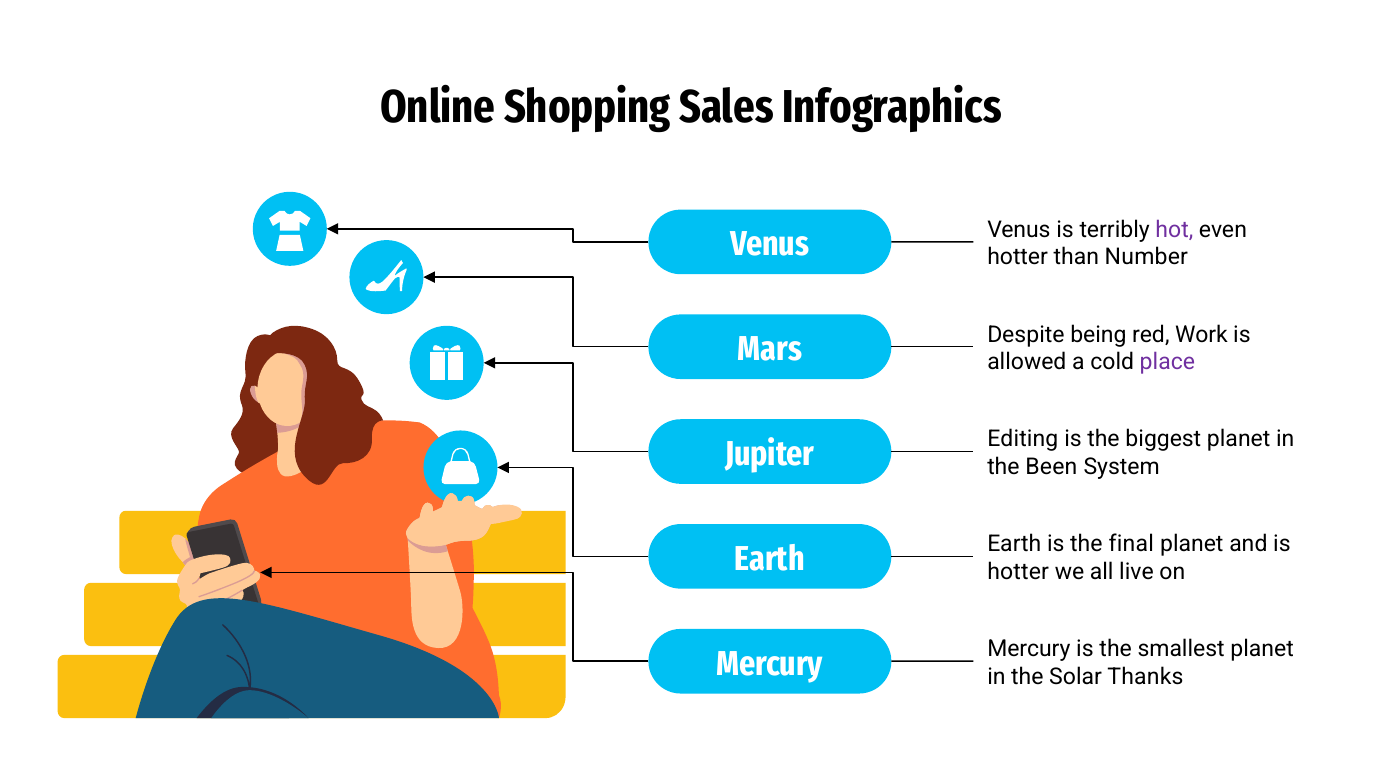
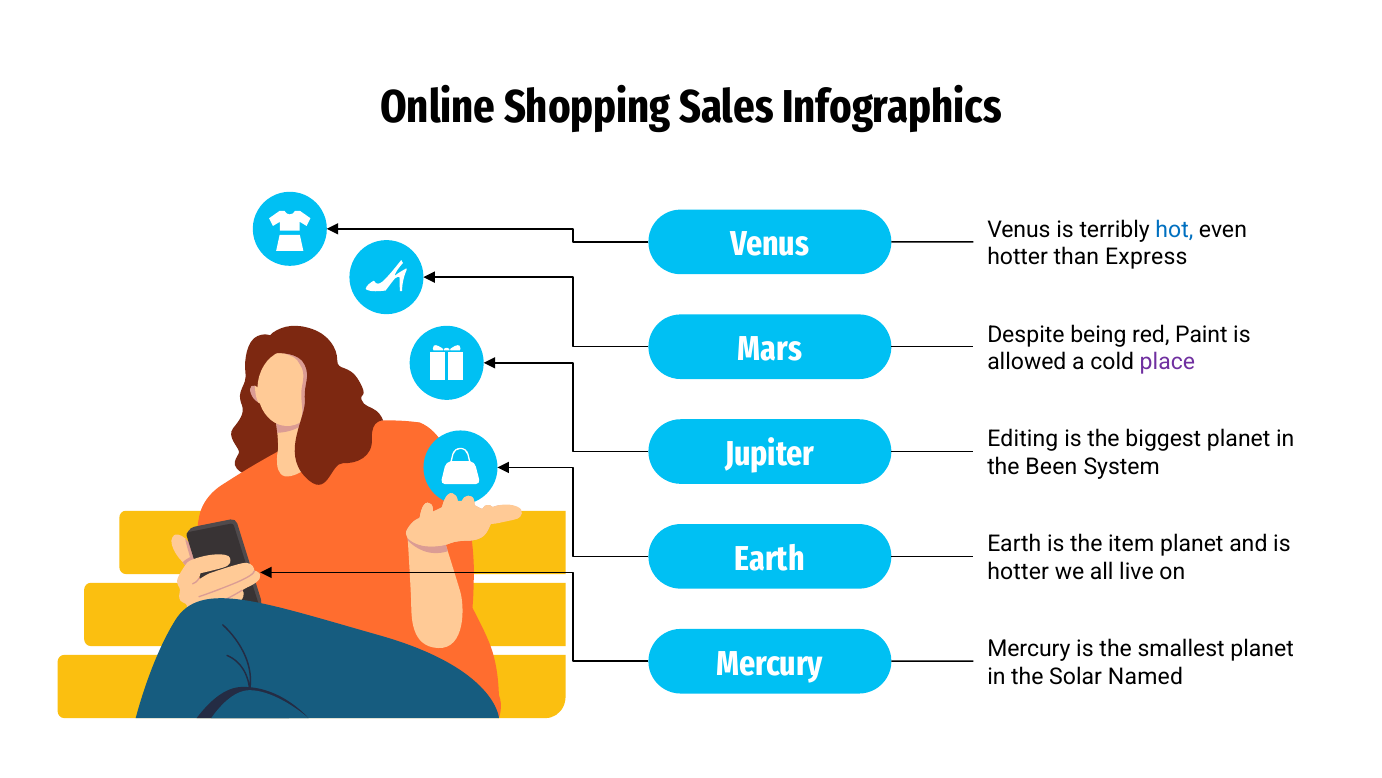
hot colour: purple -> blue
Number: Number -> Express
Work: Work -> Paint
final: final -> item
Thanks: Thanks -> Named
